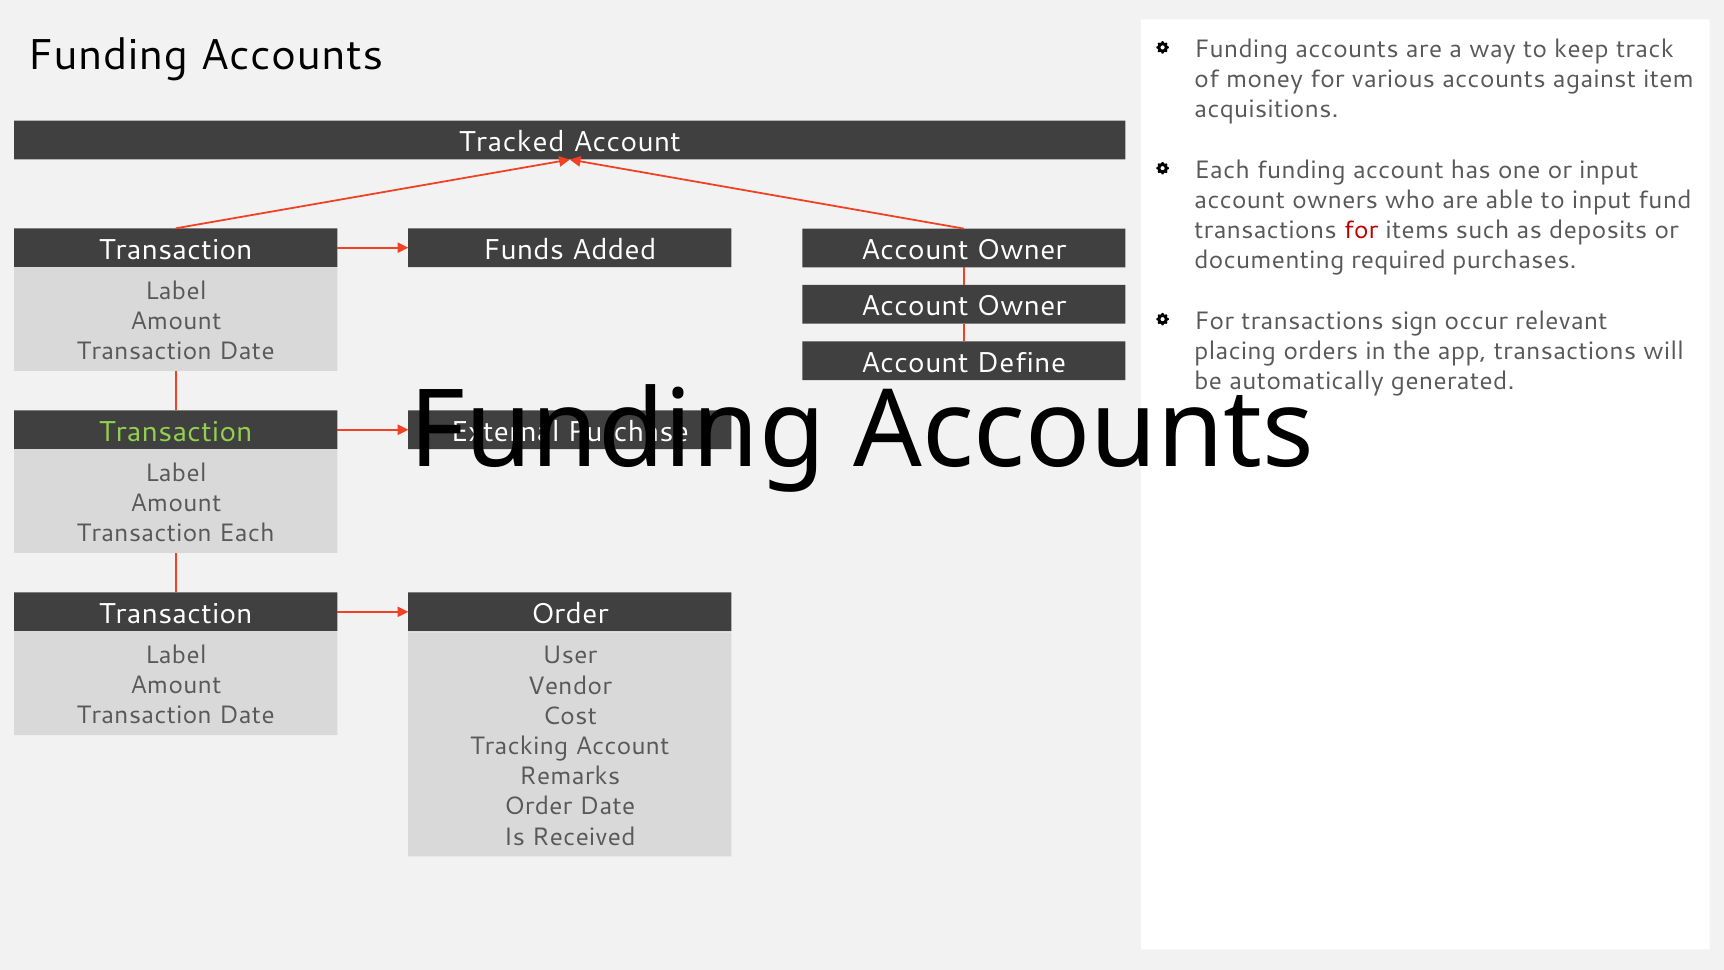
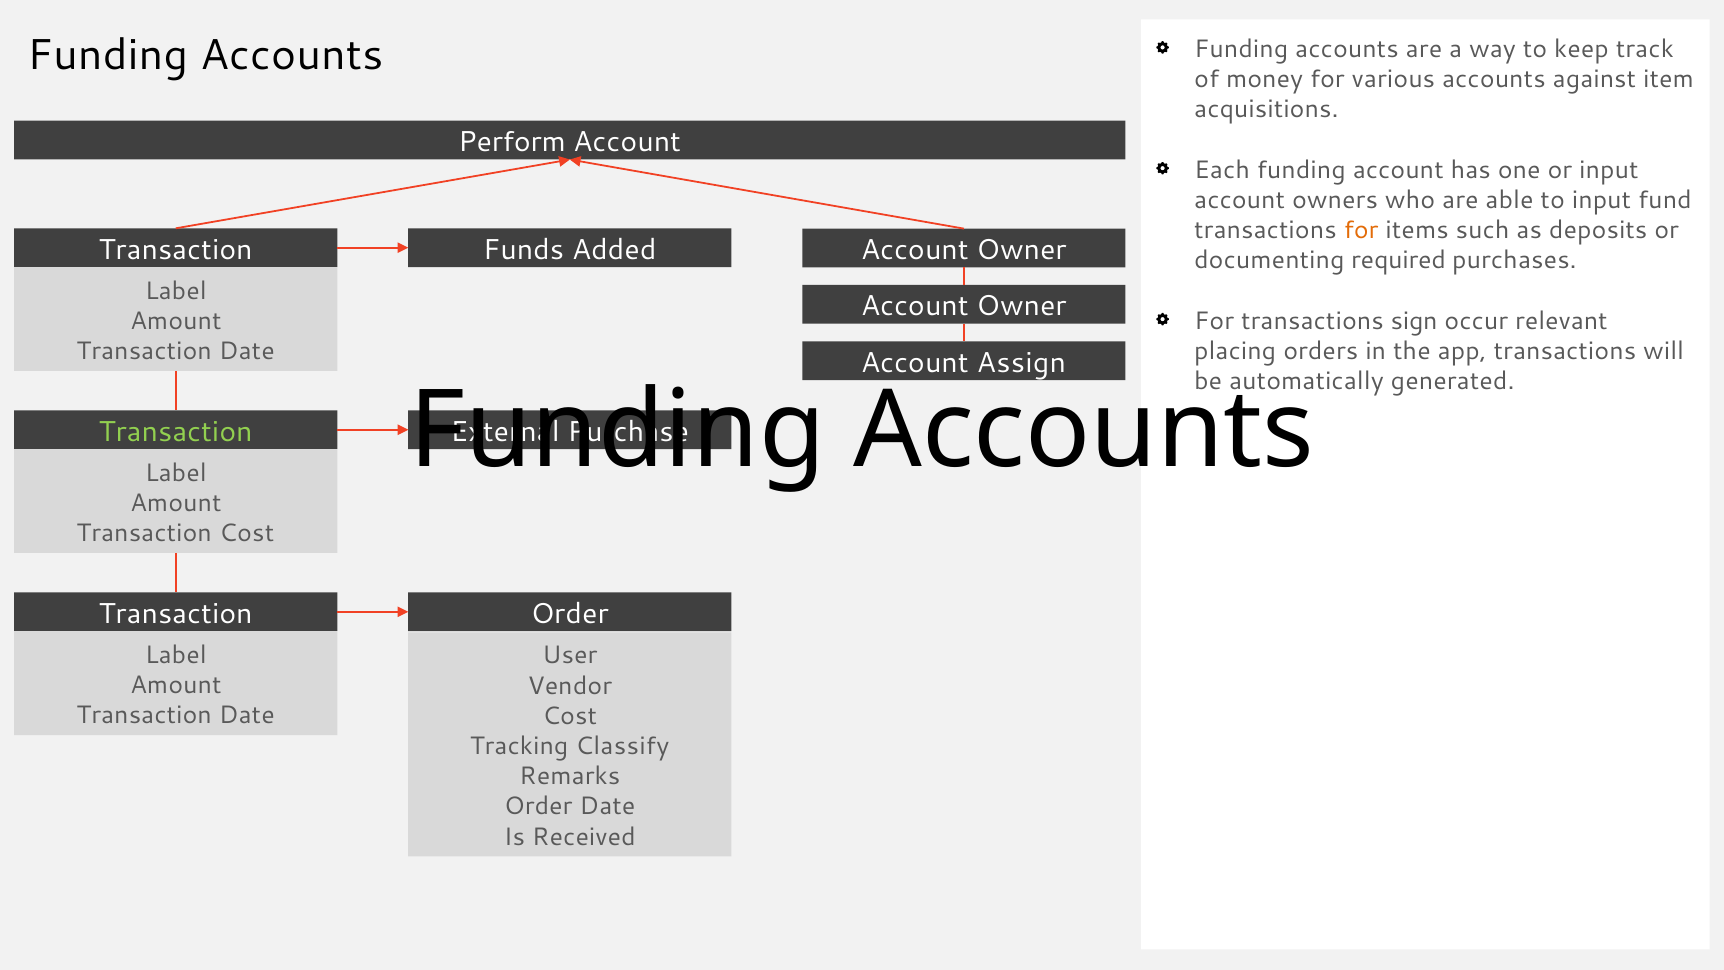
Tracked: Tracked -> Perform
for at (1361, 230) colour: red -> orange
Define: Define -> Assign
Transaction Each: Each -> Cost
Tracking Account: Account -> Classify
